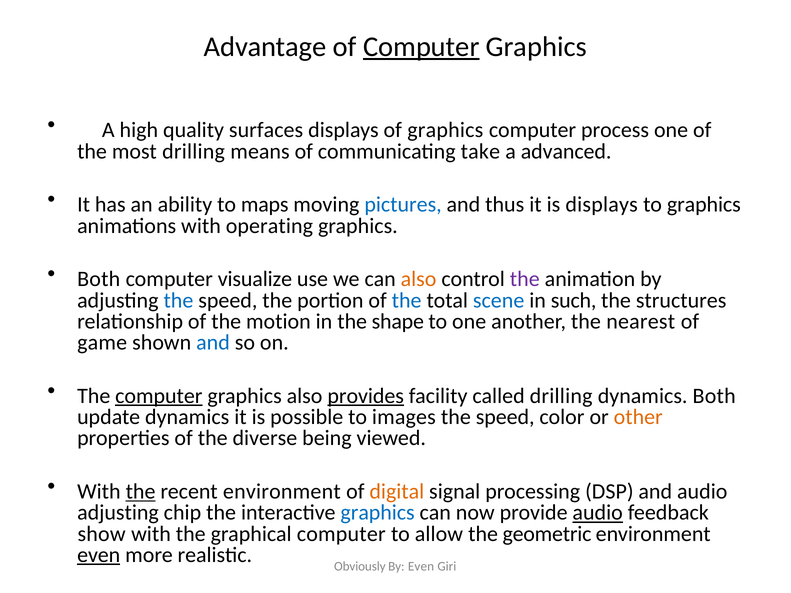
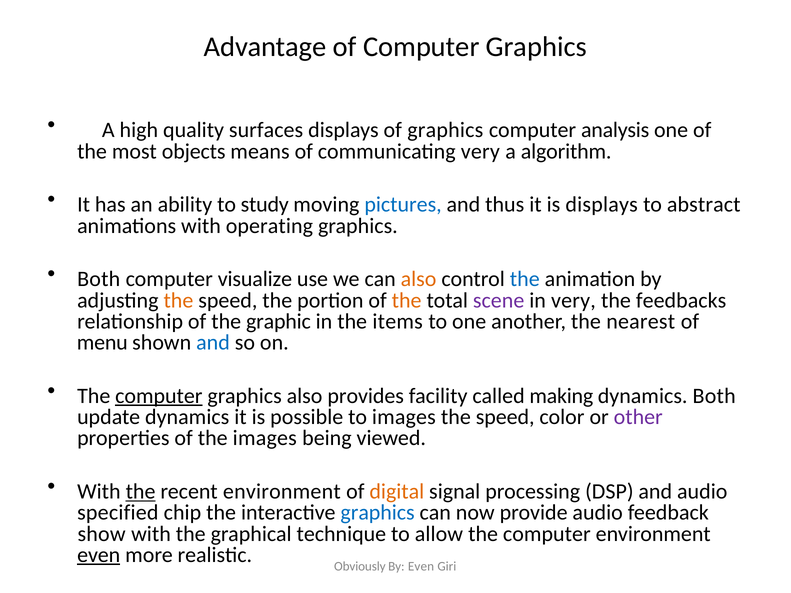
Computer at (421, 47) underline: present -> none
process: process -> analysis
most drilling: drilling -> objects
communicating take: take -> very
advanced: advanced -> algorithm
maps: maps -> study
to graphics: graphics -> abstract
the at (525, 279) colour: purple -> blue
the at (178, 300) colour: blue -> orange
the at (407, 300) colour: blue -> orange
scene colour: blue -> purple
in such: such -> very
structures: structures -> feedbacks
motion: motion -> graphic
shape: shape -> items
game: game -> menu
provides underline: present -> none
called drilling: drilling -> making
other colour: orange -> purple
the diverse: diverse -> images
adjusting at (118, 513): adjusting -> specified
audio at (598, 513) underline: present -> none
graphical computer: computer -> technique
geometric at (547, 534): geometric -> computer
